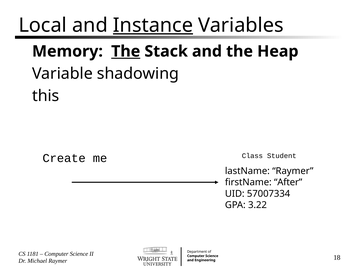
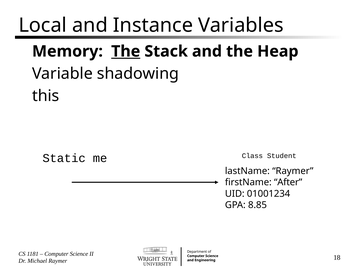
Instance underline: present -> none
Create: Create -> Static
57007334: 57007334 -> 01001234
3.22: 3.22 -> 8.85
